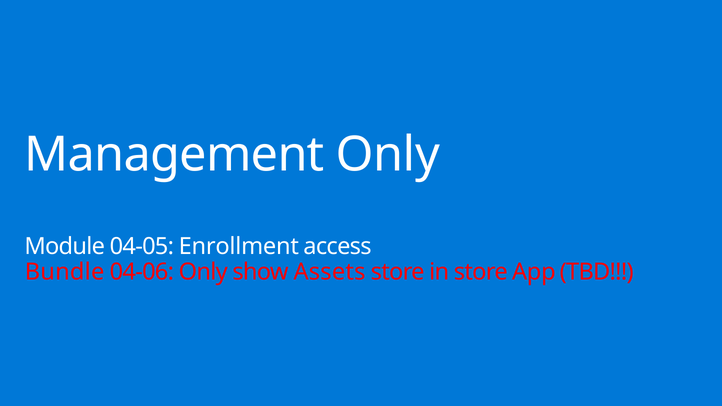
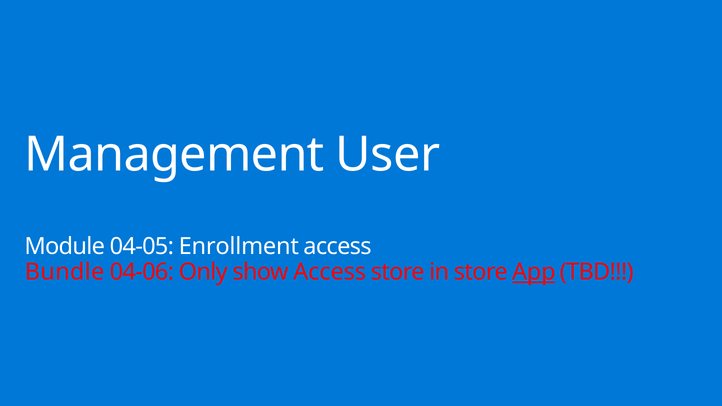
Management Only: Only -> User
show Assets: Assets -> Access
App underline: none -> present
